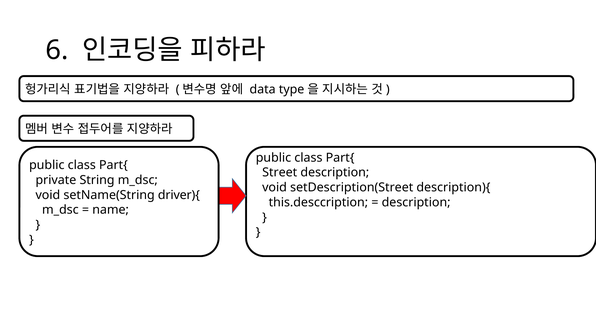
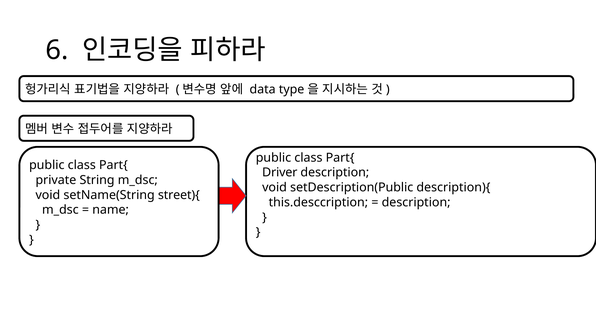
Street: Street -> Driver
setDescription(Street: setDescription(Street -> setDescription(Public
driver){: driver){ -> street){
